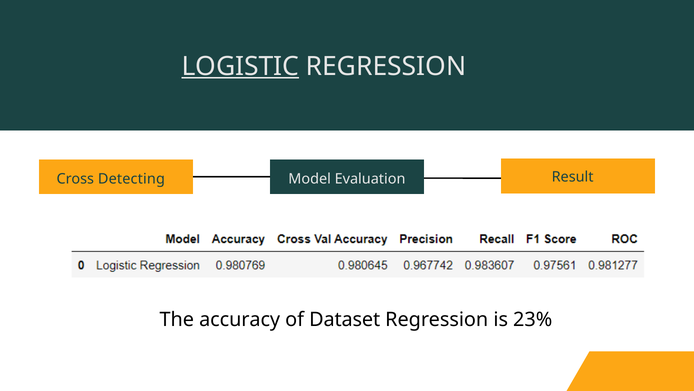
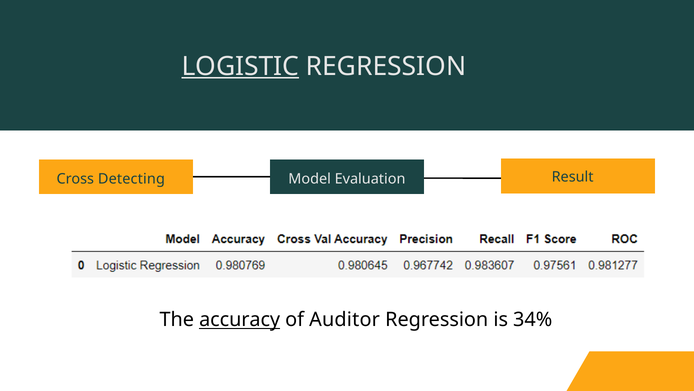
accuracy underline: none -> present
Dataset: Dataset -> Auditor
23%: 23% -> 34%
